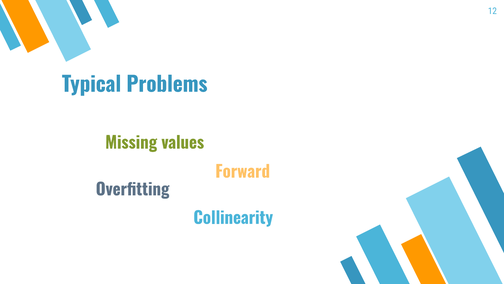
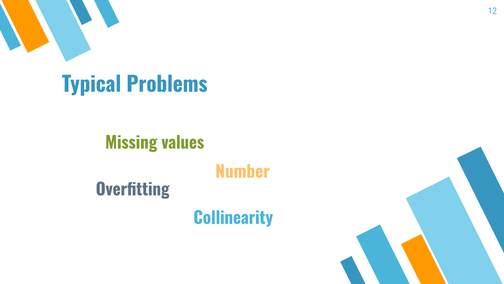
Forward: Forward -> Number
